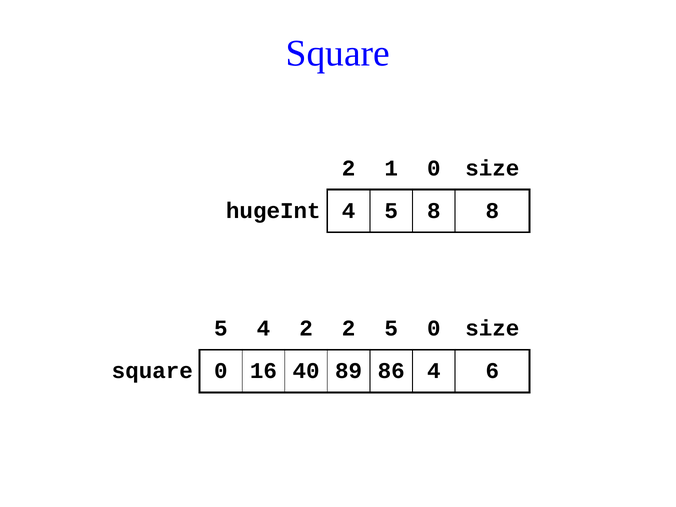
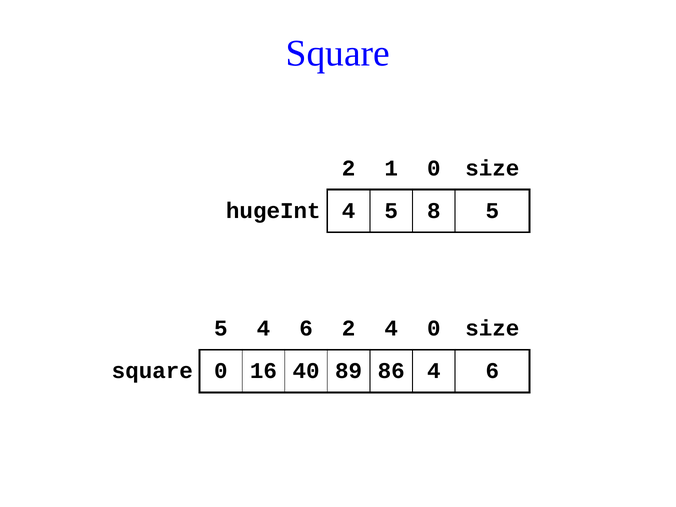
8 8: 8 -> 5
5 4 2: 2 -> 6
2 5: 5 -> 4
